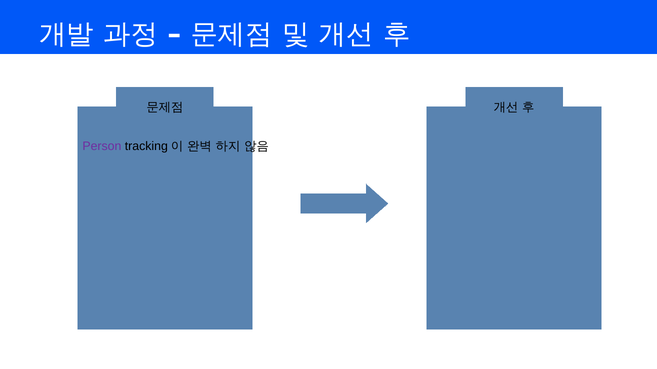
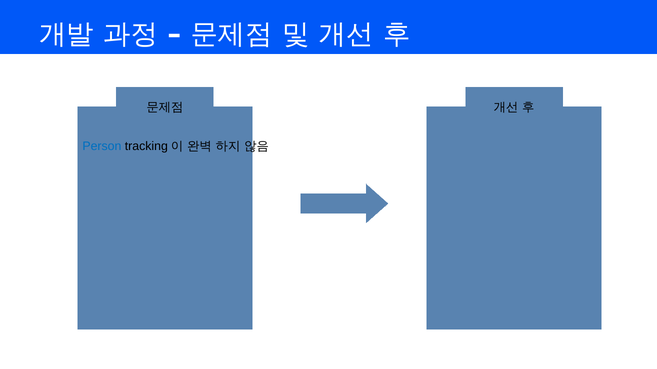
Person colour: purple -> blue
